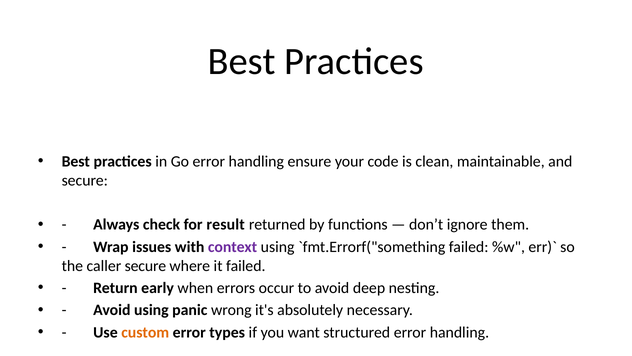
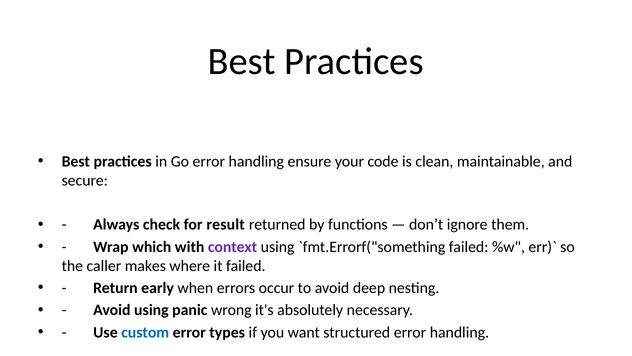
issues at (152, 247): issues -> which
caller secure: secure -> makes
custom colour: orange -> blue
